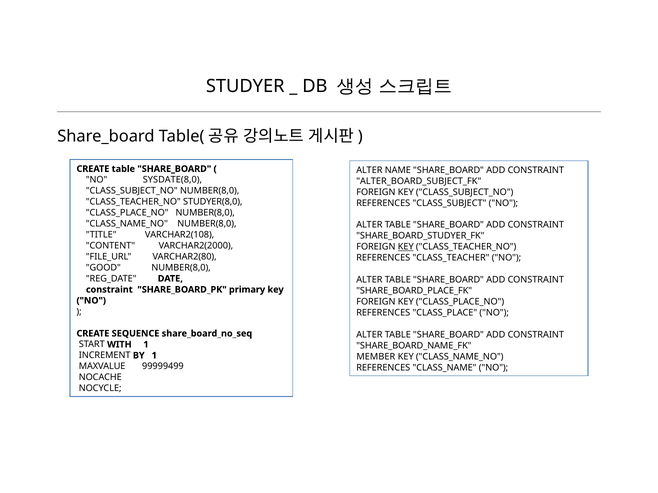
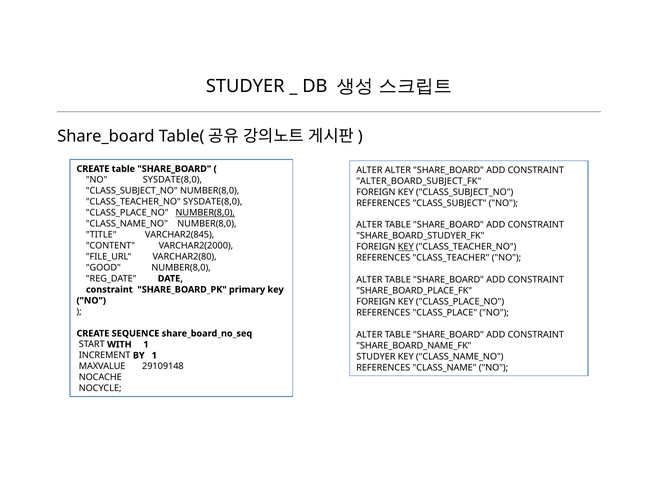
ALTER NAME: NAME -> ALTER
CLASS_TEACHER_NO STUDYER(8,0: STUDYER(8,0 -> SYSDATE(8,0
NUMBER(8,0 at (205, 213) underline: none -> present
VARCHAR2(108: VARCHAR2(108 -> VARCHAR2(845
MEMBER at (376, 357): MEMBER -> STUDYER
99999499: 99999499 -> 29109148
